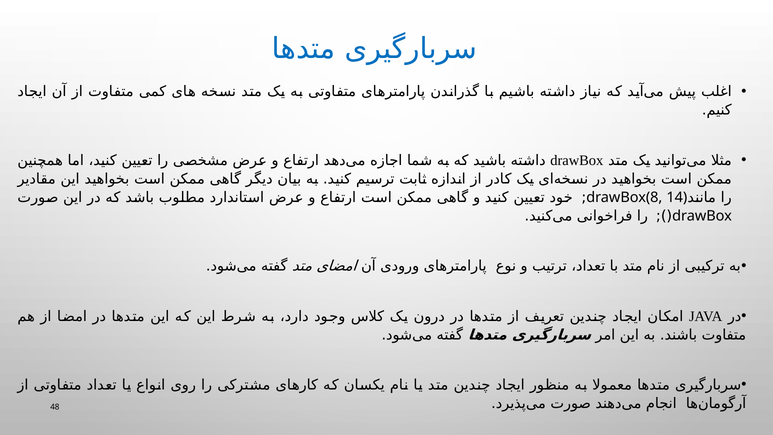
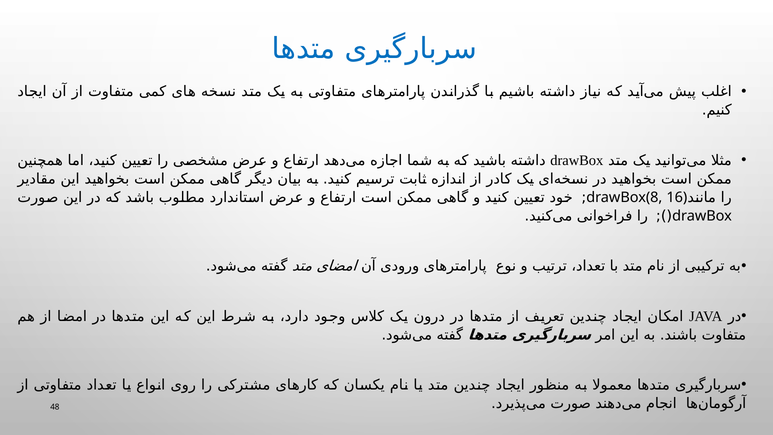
14: 14 -> 16
